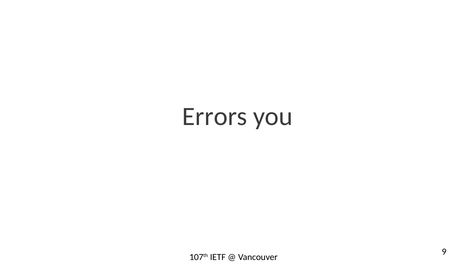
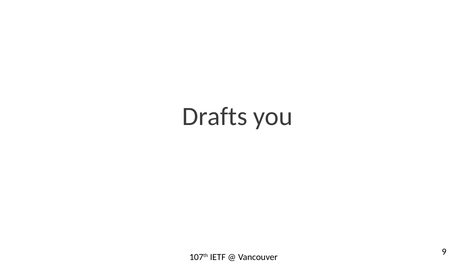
Errors: Errors -> Drafts
